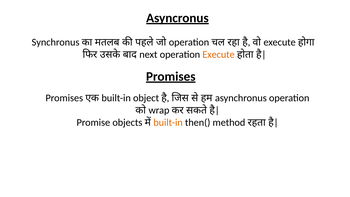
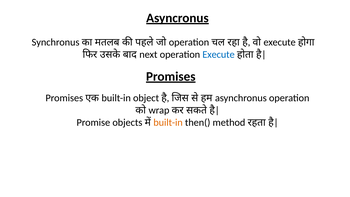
Execute at (219, 55) colour: orange -> blue
